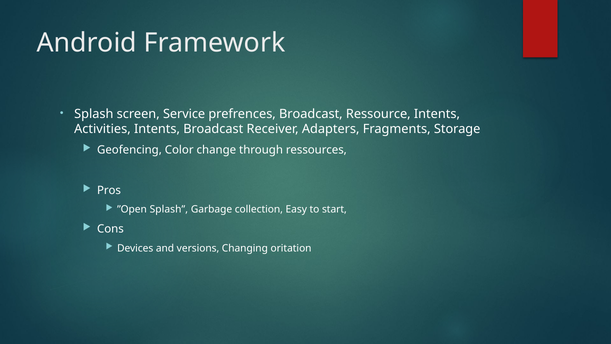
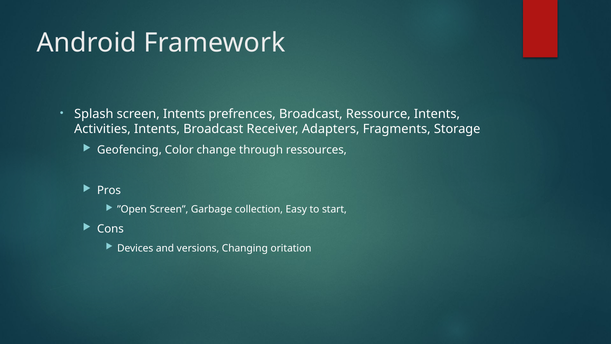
screen Service: Service -> Intents
”Open Splash: Splash -> Screen
